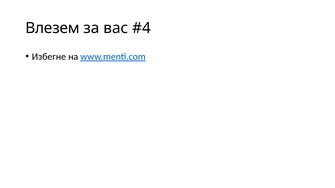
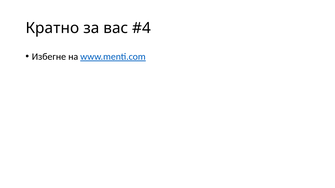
Влезем: Влезем -> Кратно
